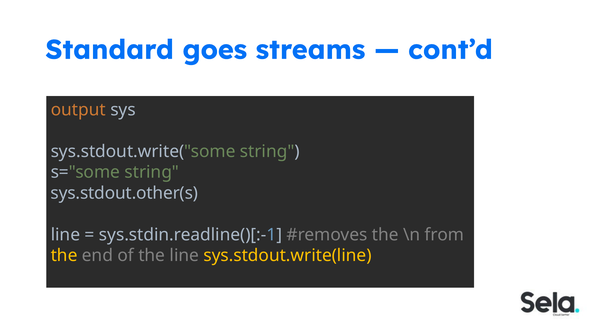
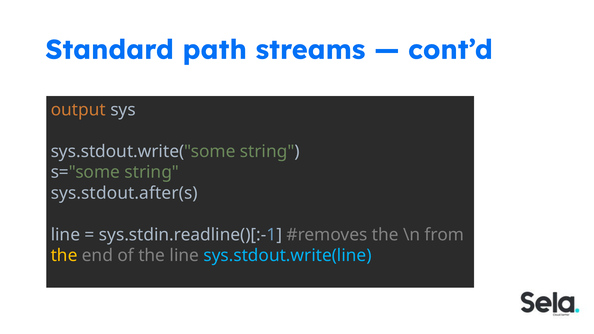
goes: goes -> path
sys.stdout.other(s: sys.stdout.other(s -> sys.stdout.after(s
sys.stdout.write(line colour: yellow -> light blue
